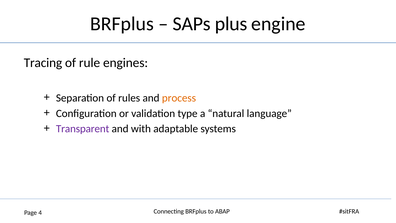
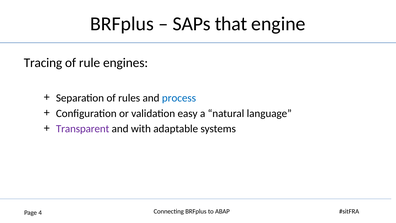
plus: plus -> that
process colour: orange -> blue
type: type -> easy
